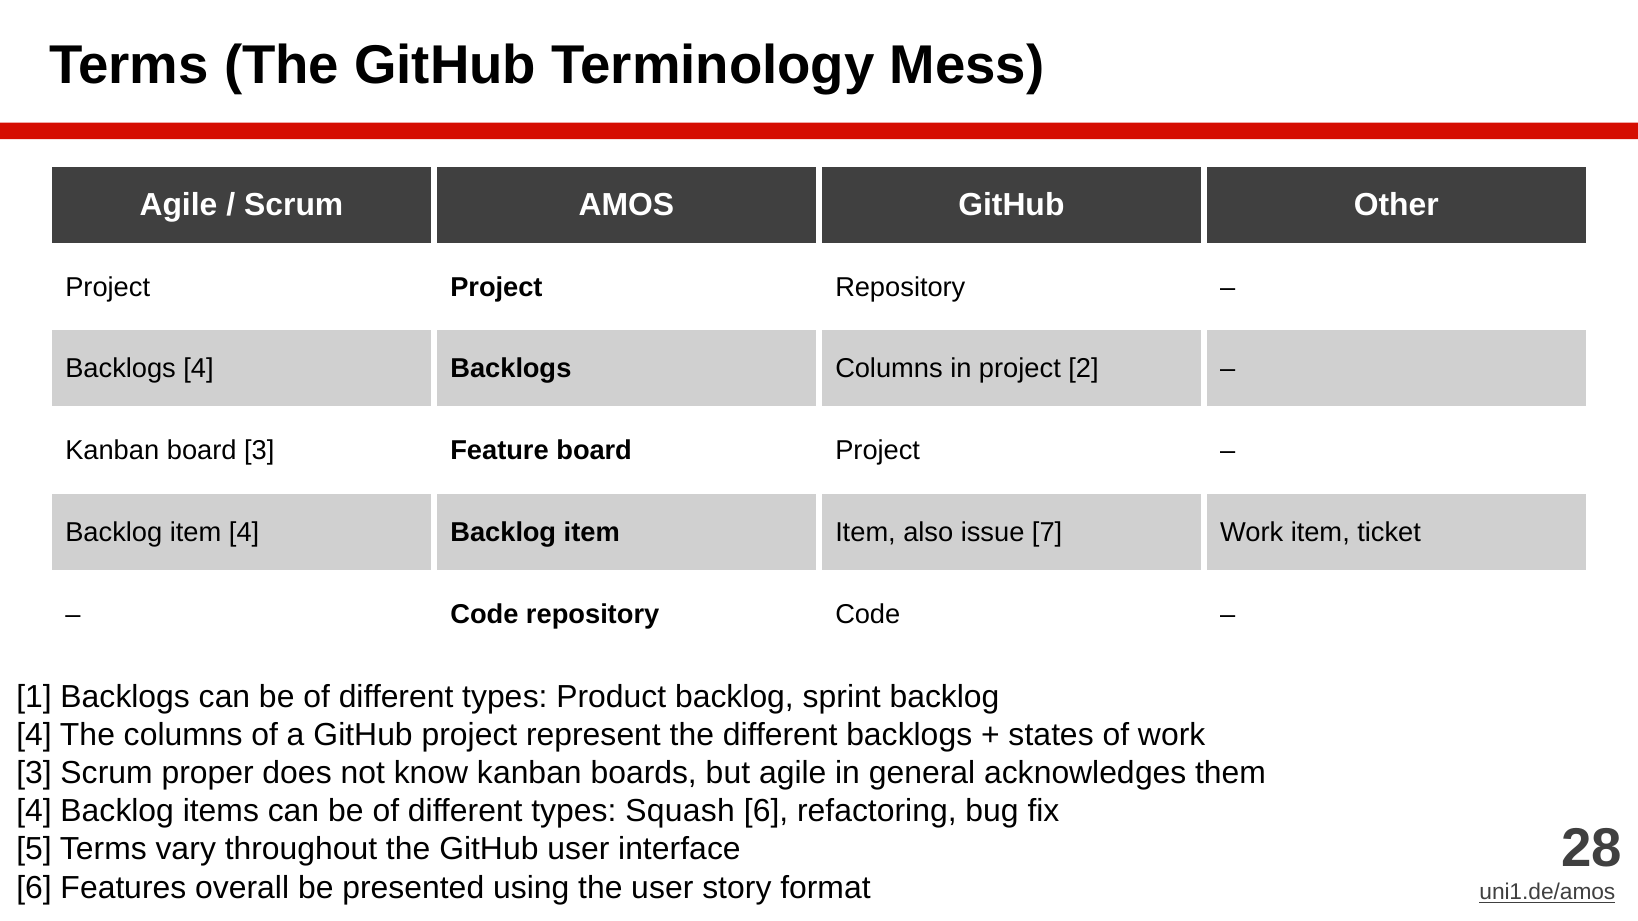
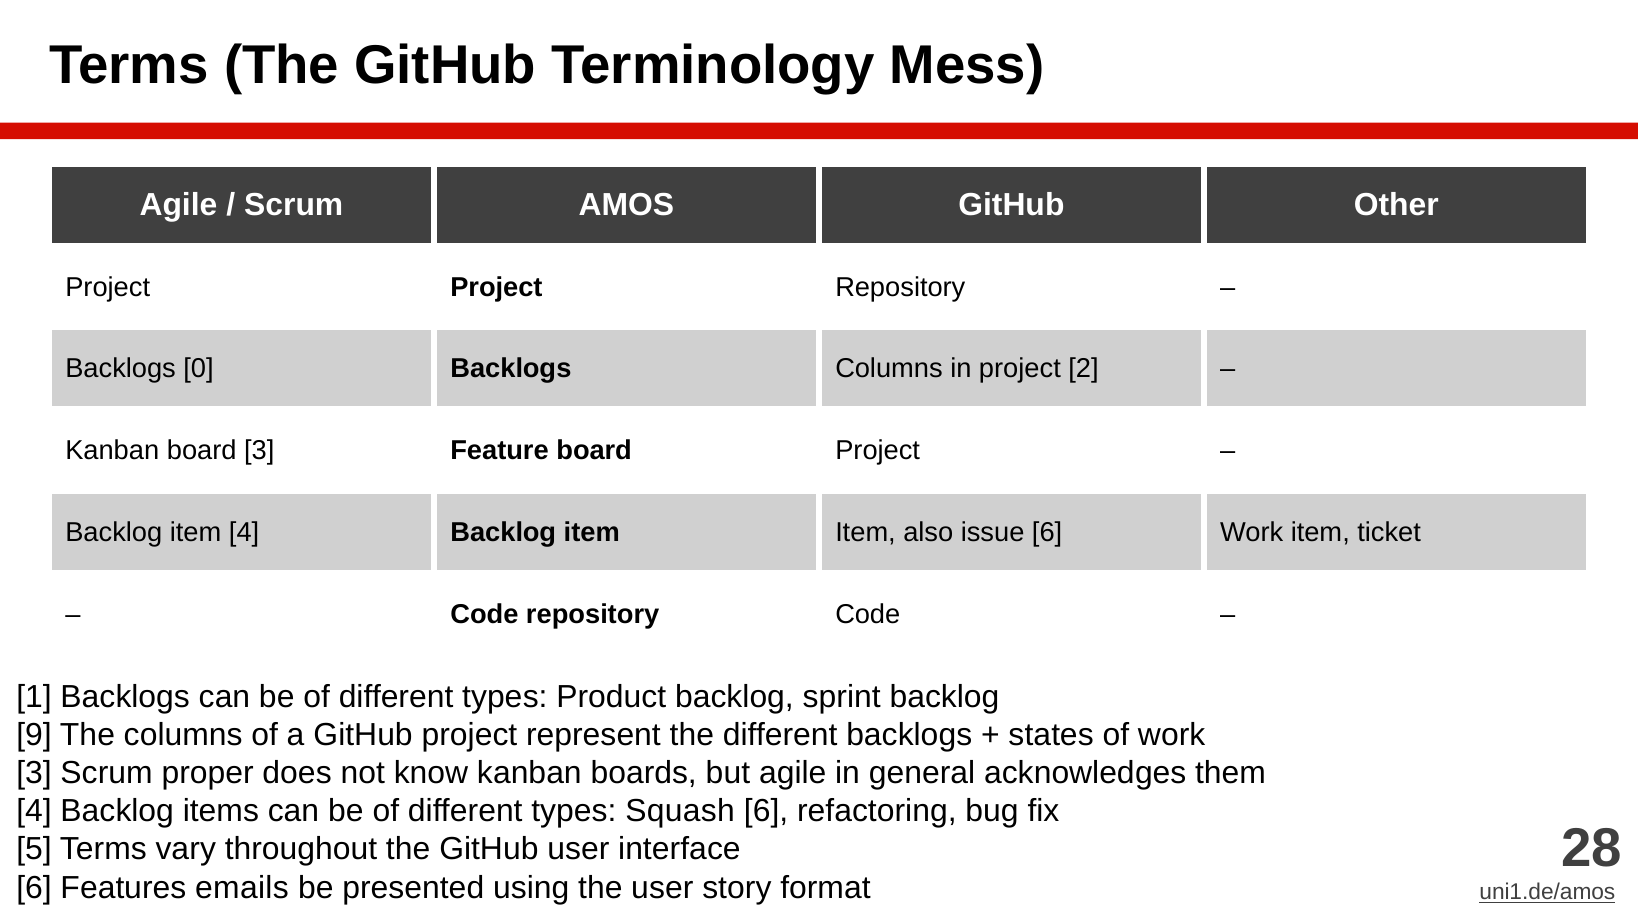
Backlogs 4: 4 -> 0
issue 7: 7 -> 6
4 at (34, 735): 4 -> 9
overall: overall -> emails
